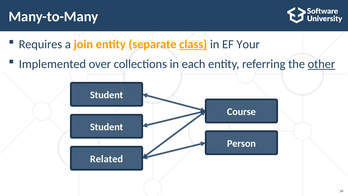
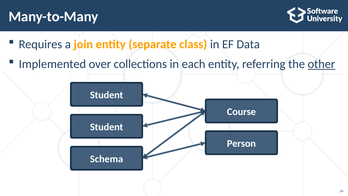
class underline: present -> none
Your: Your -> Data
Related: Related -> Schema
